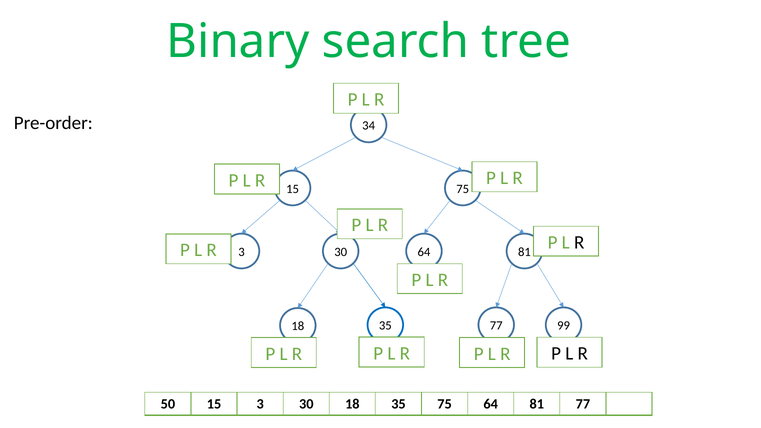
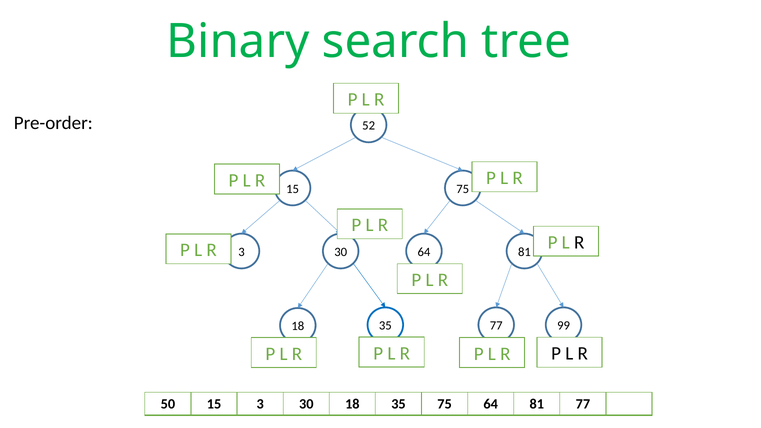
34: 34 -> 52
